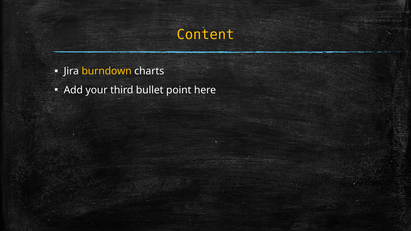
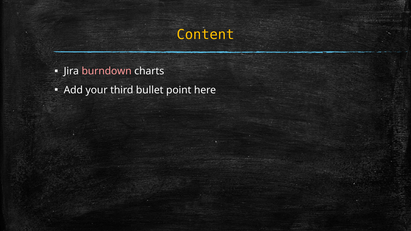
burndown colour: yellow -> pink
